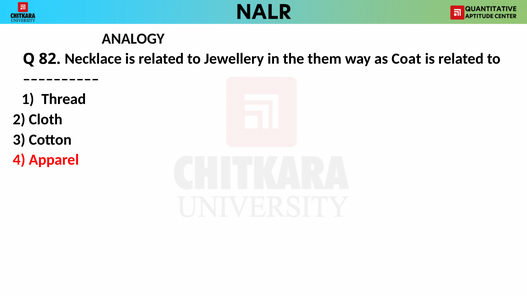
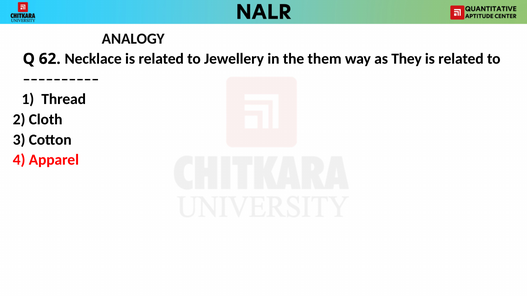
82: 82 -> 62
Coat: Coat -> They
